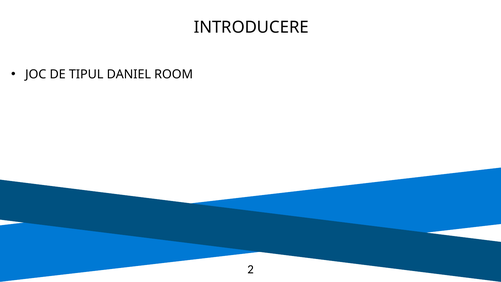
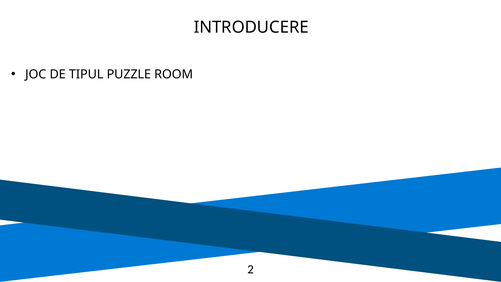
DANIEL: DANIEL -> PUZZLE
